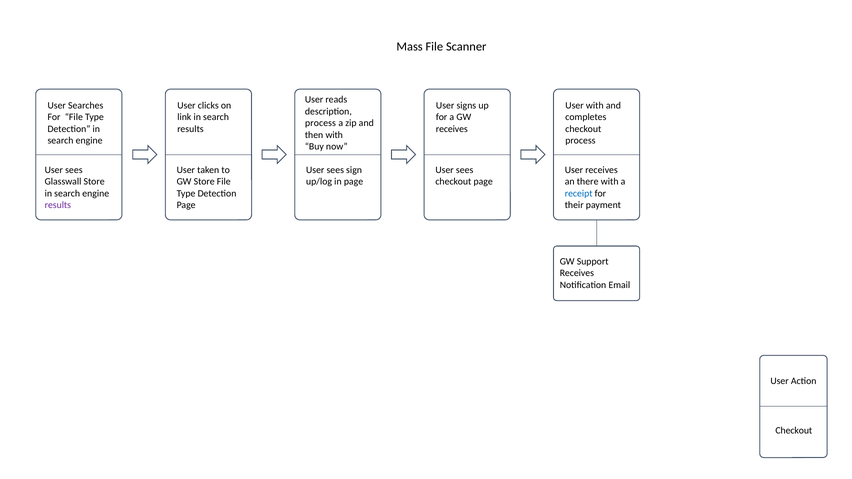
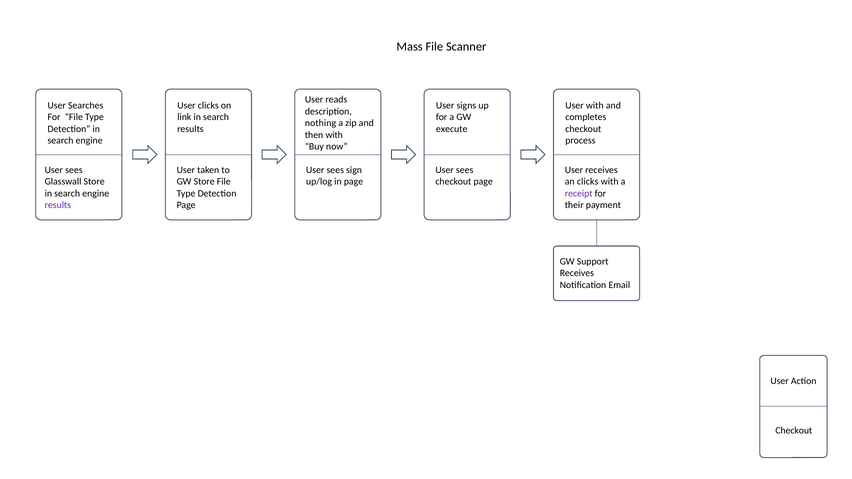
process at (321, 123): process -> nothing
receives at (452, 129): receives -> execute
an there: there -> clicks
receipt colour: blue -> purple
